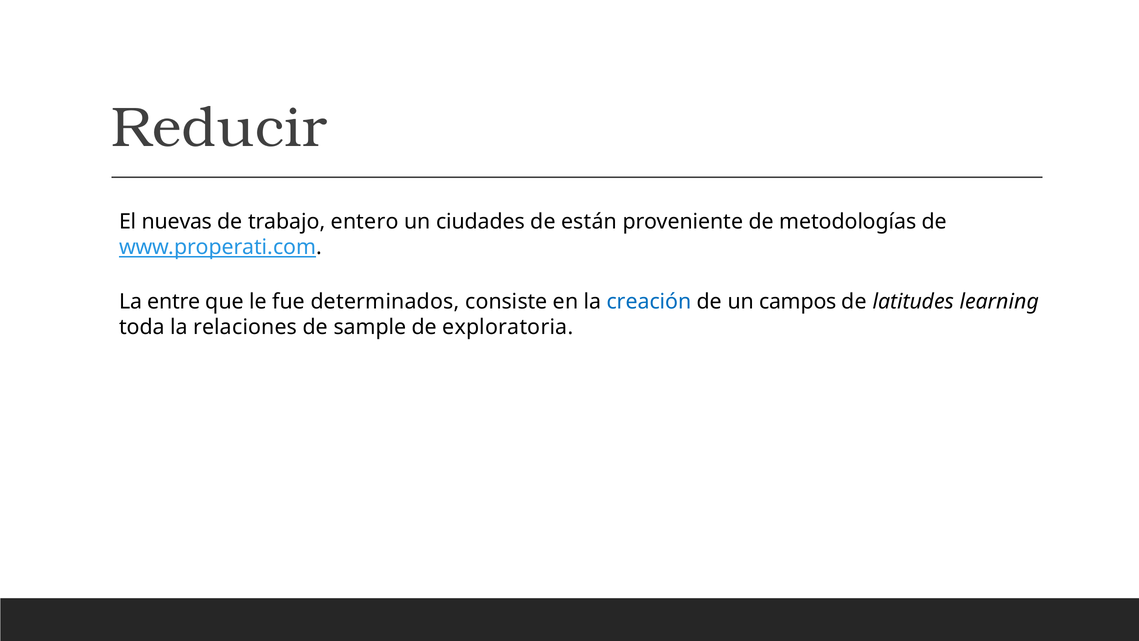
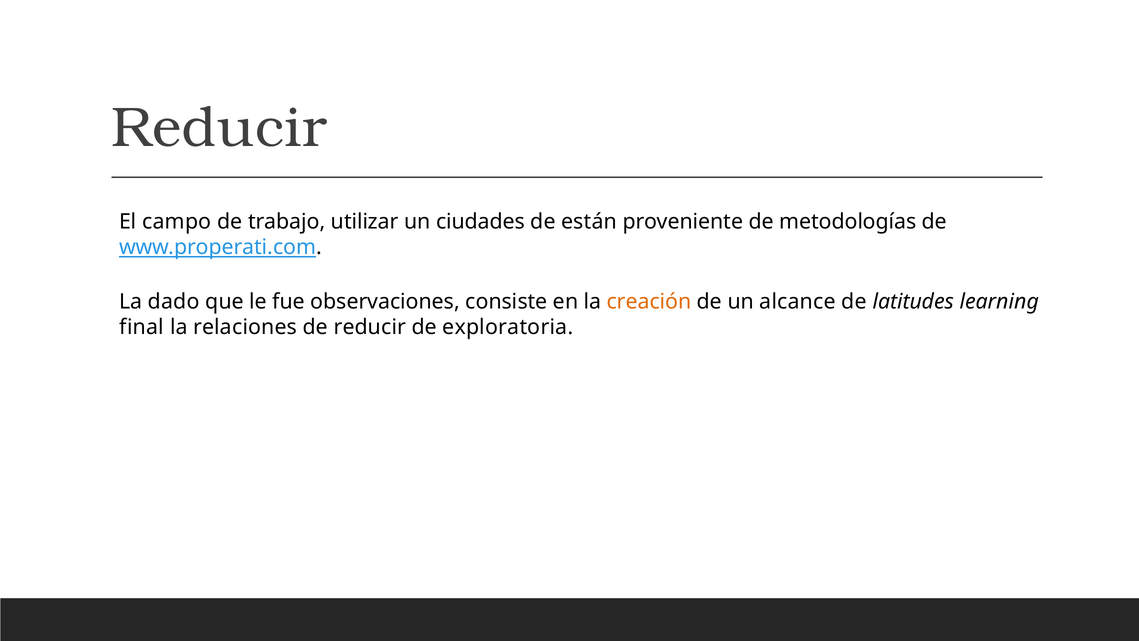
nuevas: nuevas -> campo
entero: entero -> utilizar
entre: entre -> dado
determinados: determinados -> observaciones
creación colour: blue -> orange
campos: campos -> alcance
toda: toda -> final
de sample: sample -> reducir
